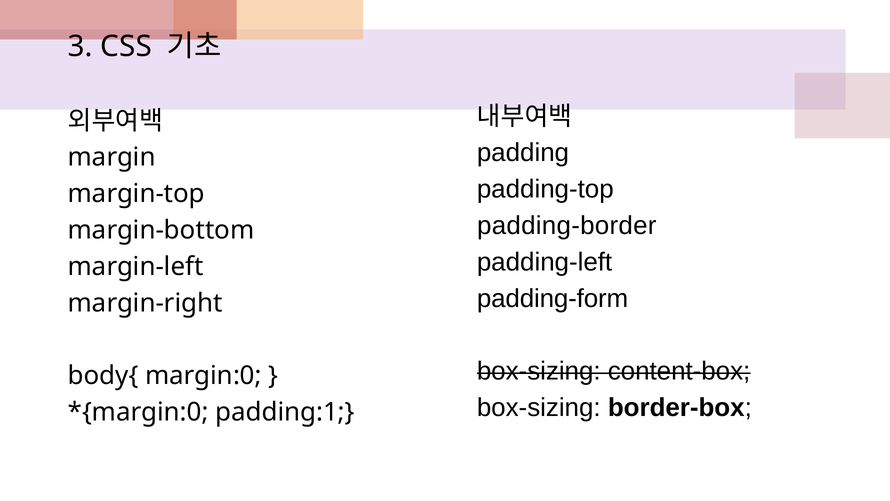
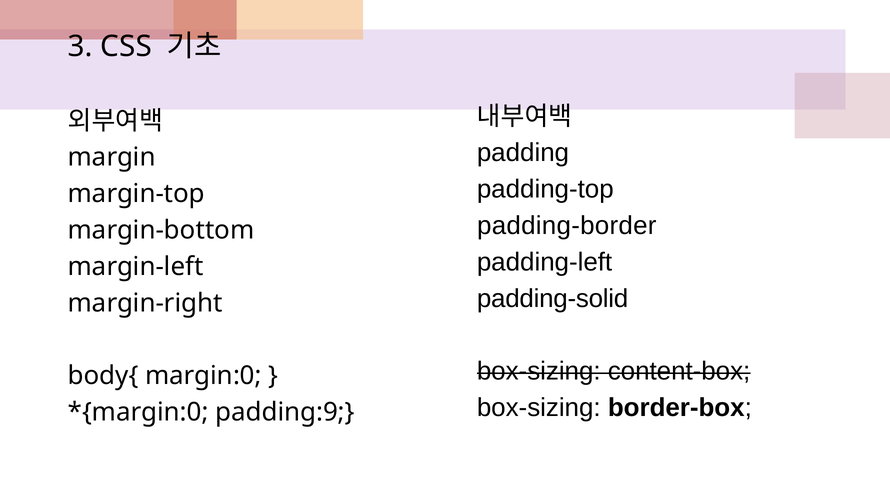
padding-form: padding-form -> padding-solid
padding:1: padding:1 -> padding:9
